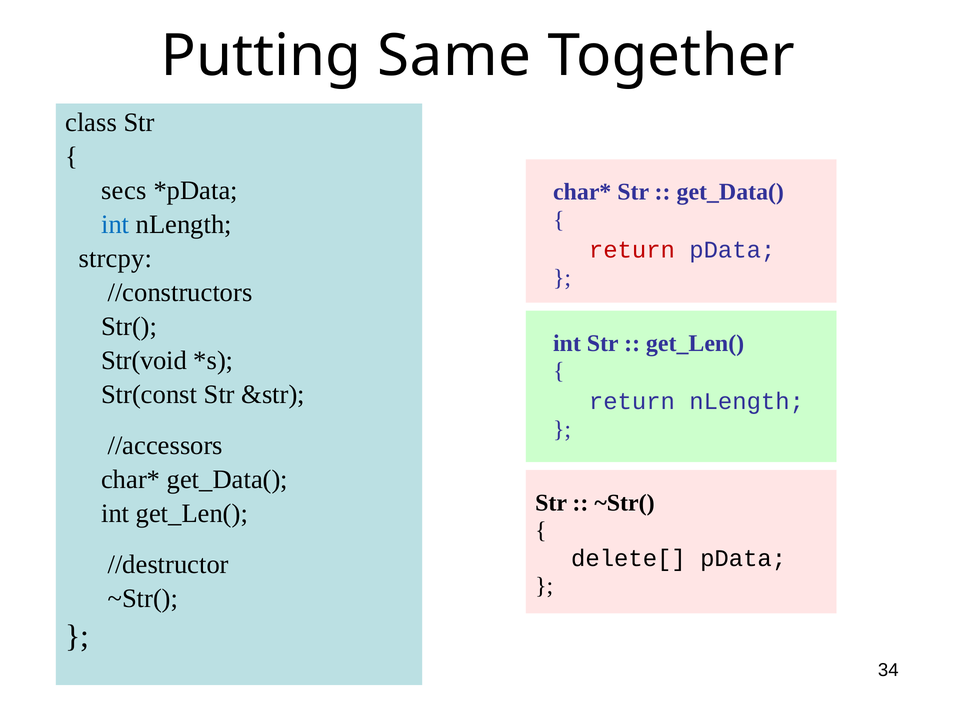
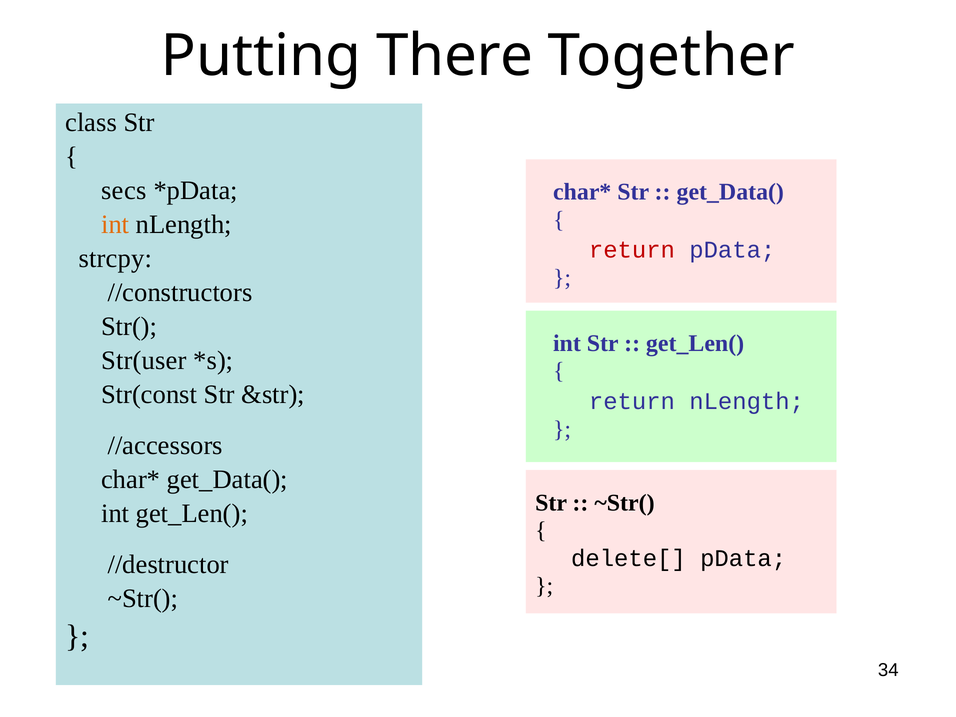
Same: Same -> There
int at (115, 225) colour: blue -> orange
Str(void: Str(void -> Str(user
